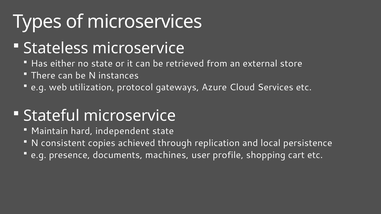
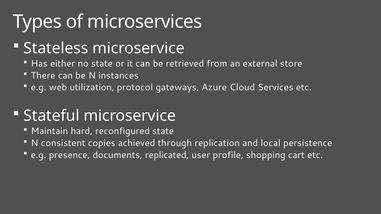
independent: independent -> reconfigured
machines: machines -> replicated
